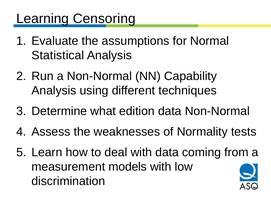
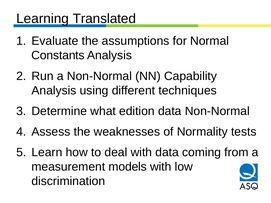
Censoring: Censoring -> Translated
Statistical: Statistical -> Constants
